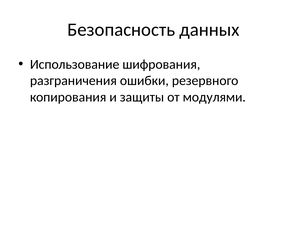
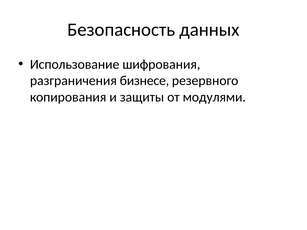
ошибки: ошибки -> бизнесе
